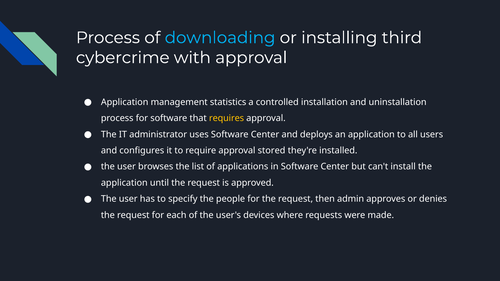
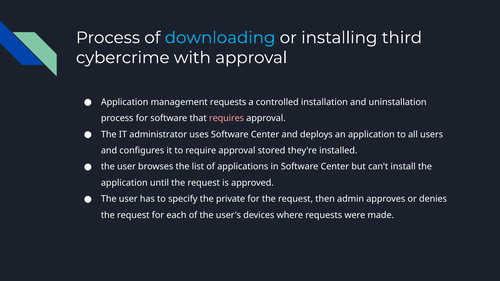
management statistics: statistics -> requests
requires colour: yellow -> pink
people: people -> private
